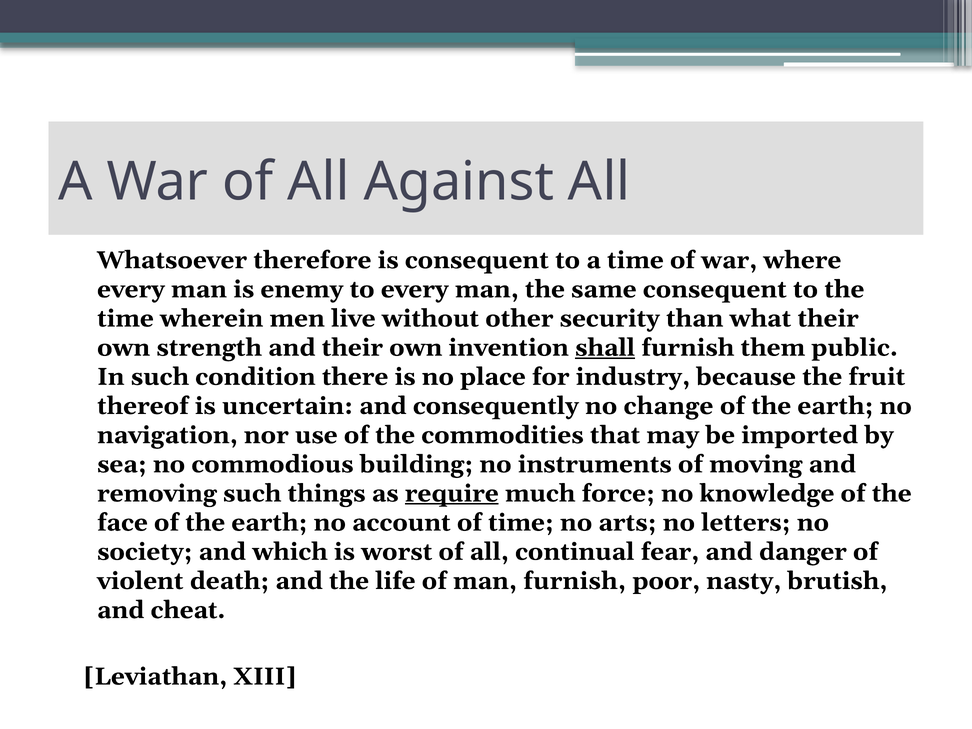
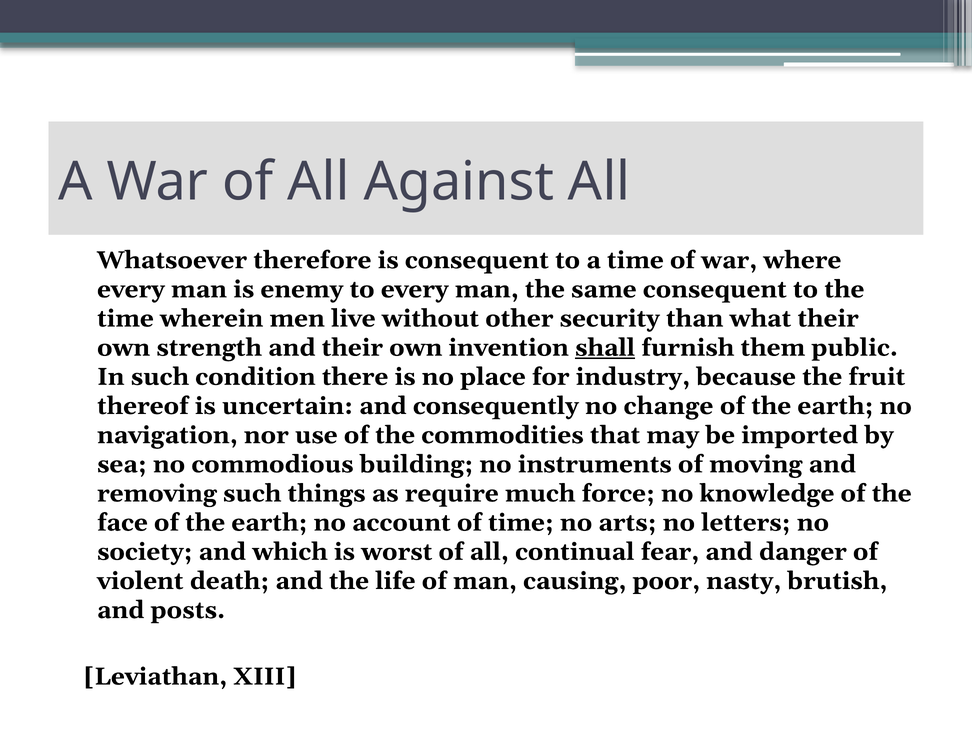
require underline: present -> none
man furnish: furnish -> causing
cheat: cheat -> posts
